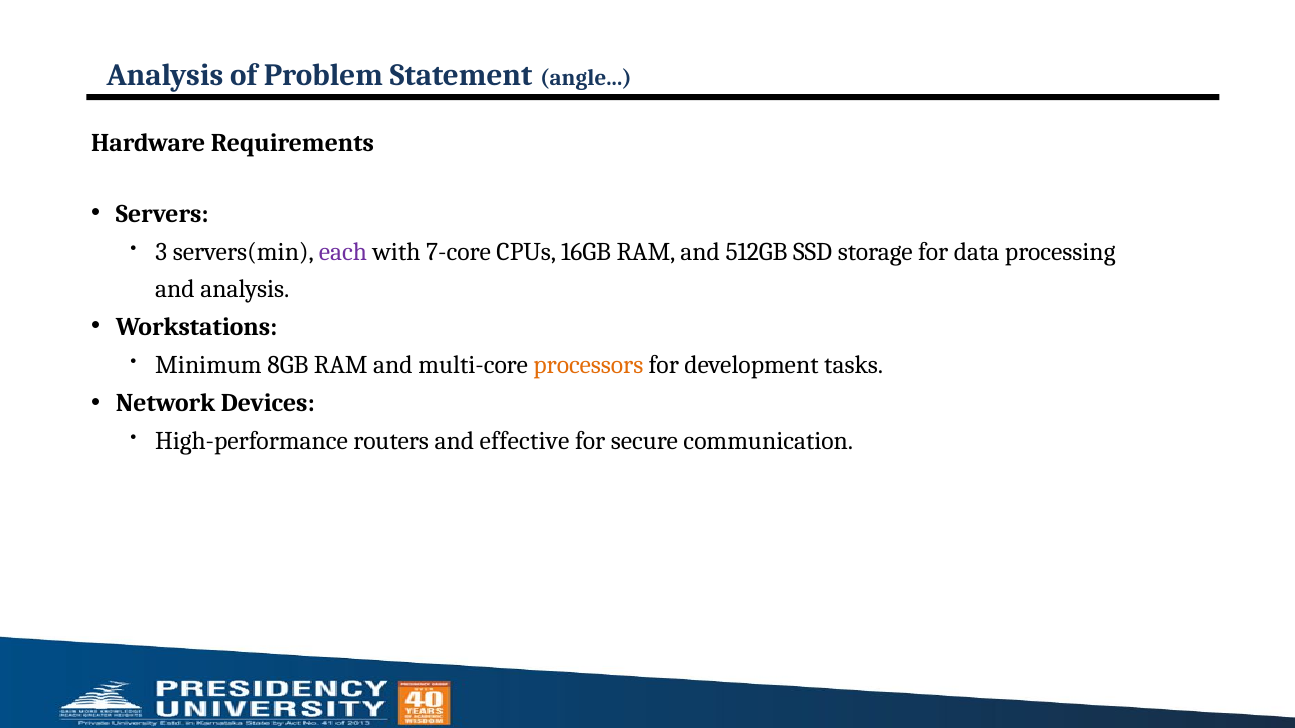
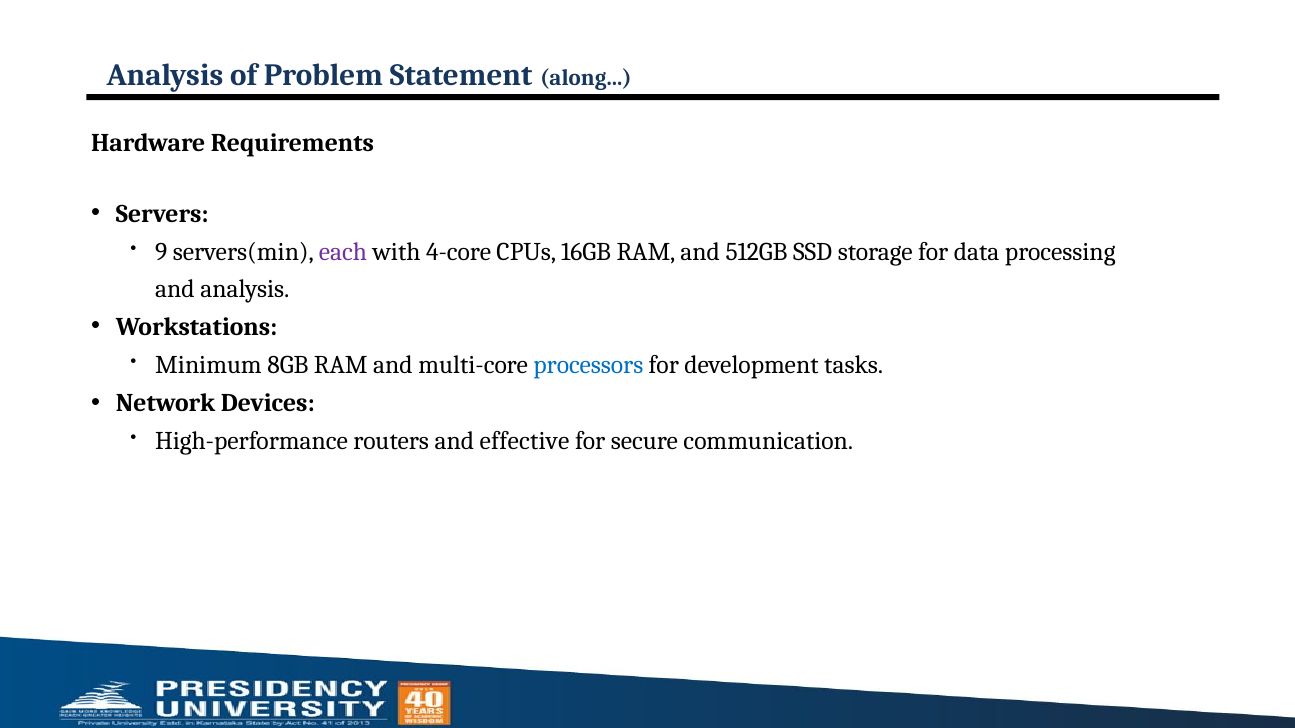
angle: angle -> along
3: 3 -> 9
7-core: 7-core -> 4-core
processors colour: orange -> blue
